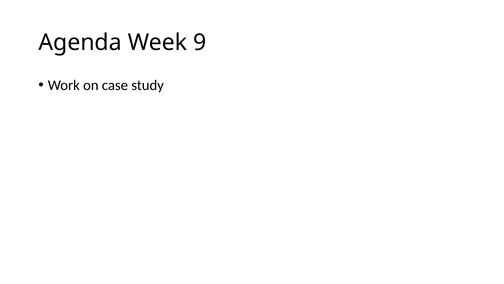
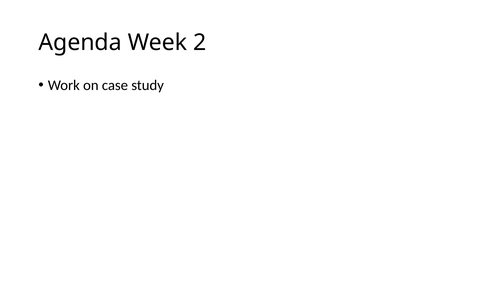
9: 9 -> 2
